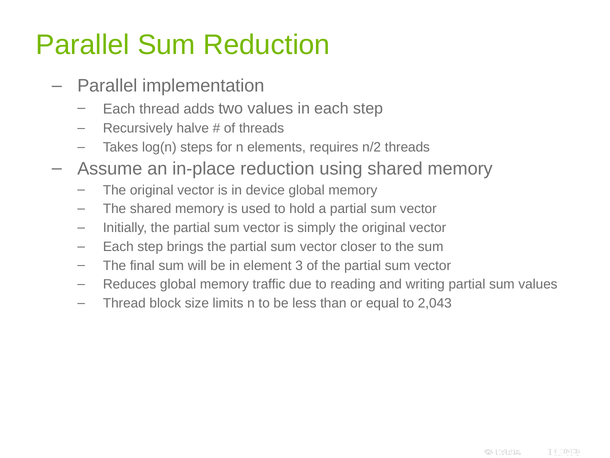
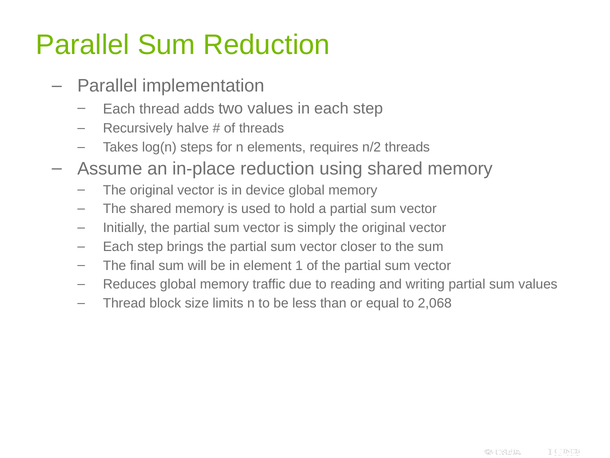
3: 3 -> 1
2,043: 2,043 -> 2,068
